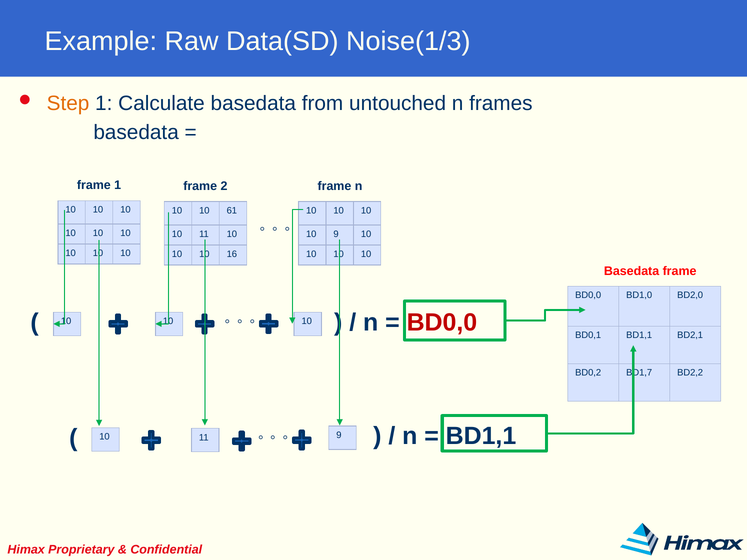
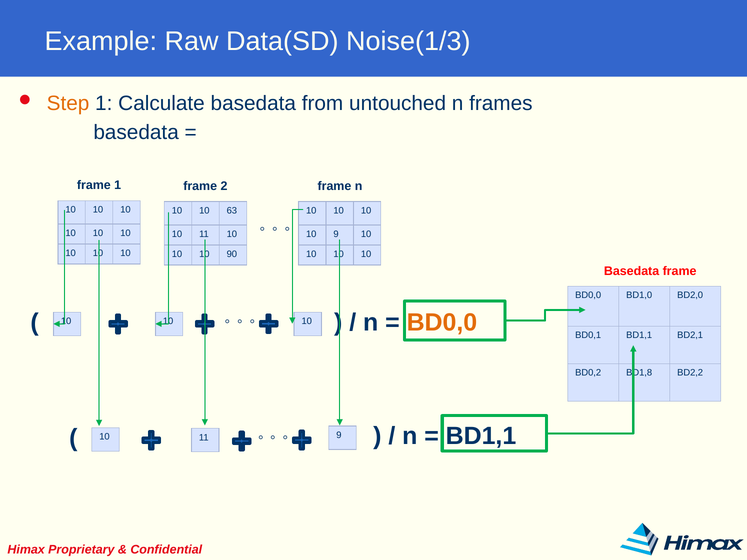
61: 61 -> 63
16: 16 -> 90
BD0,0 at (442, 323) colour: red -> orange
BD1,7: BD1,7 -> BD1,8
